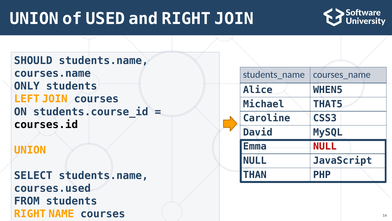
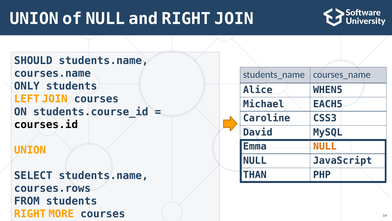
of USED: USED -> NULL
THAT5: THAT5 -> EACH5
NULL at (325, 146) colour: red -> orange
courses.used: courses.used -> courses.rows
NAME: NAME -> MORE
